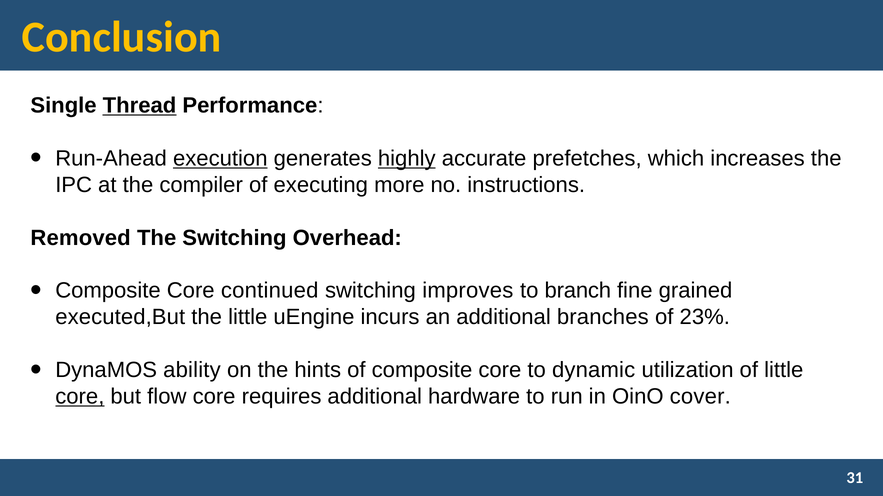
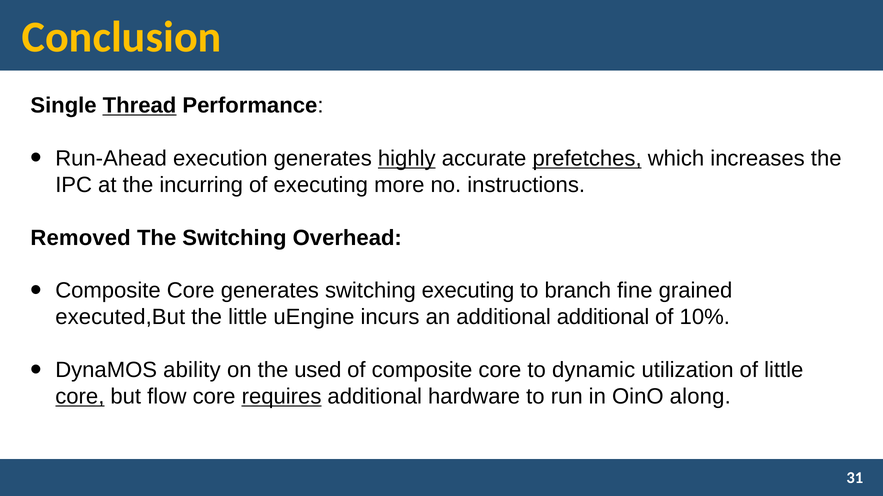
execution underline: present -> none
prefetches underline: none -> present
compiler: compiler -> incurring
Core continued: continued -> generates
switching improves: improves -> executing
additional branches: branches -> additional
23%: 23% -> 10%
hints: hints -> used
requires underline: none -> present
cover: cover -> along
